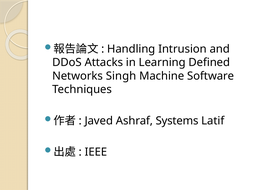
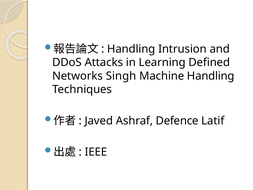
Machine Software: Software -> Handling
Systems: Systems -> Defence
